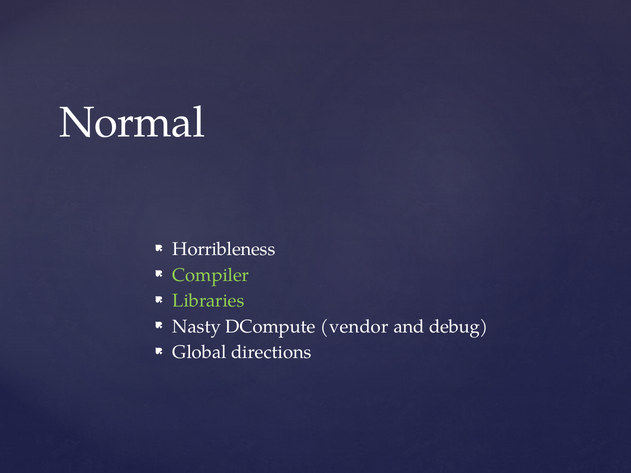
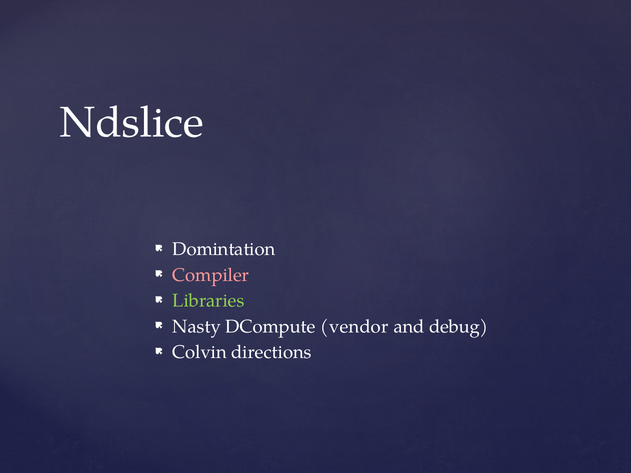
Normal: Normal -> Ndslice
Horribleness: Horribleness -> Domintation
Compiler colour: light green -> pink
Global: Global -> Colvin
